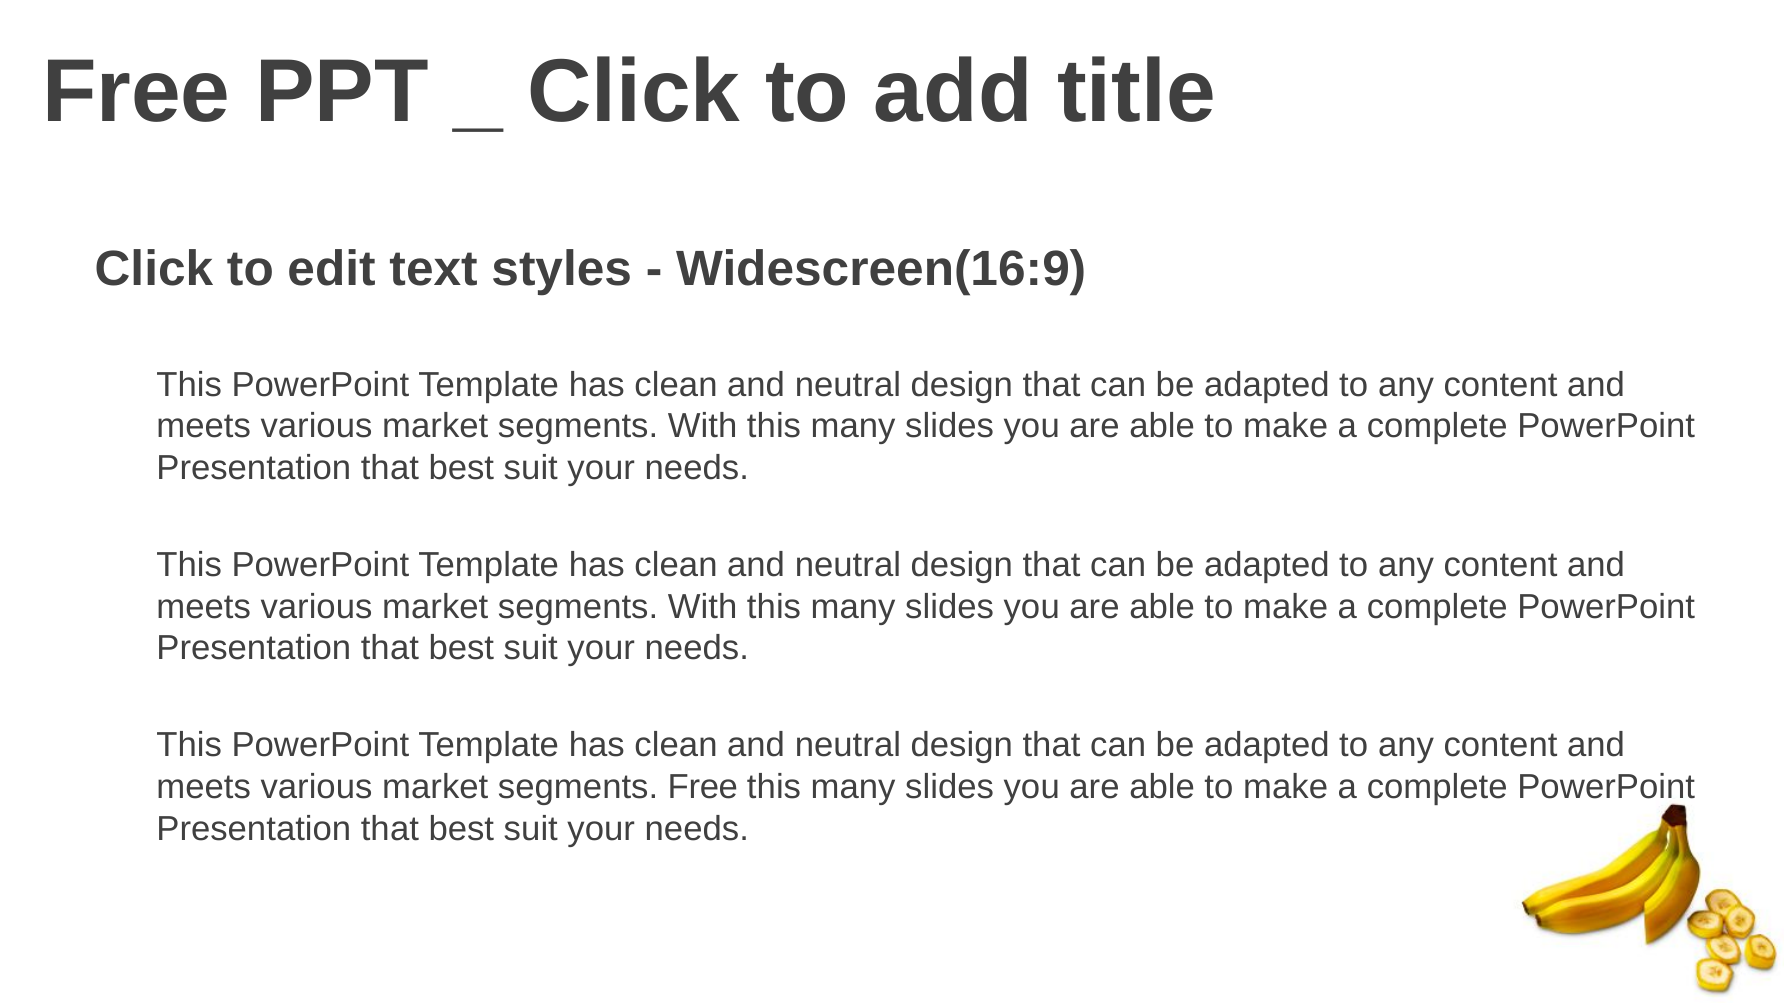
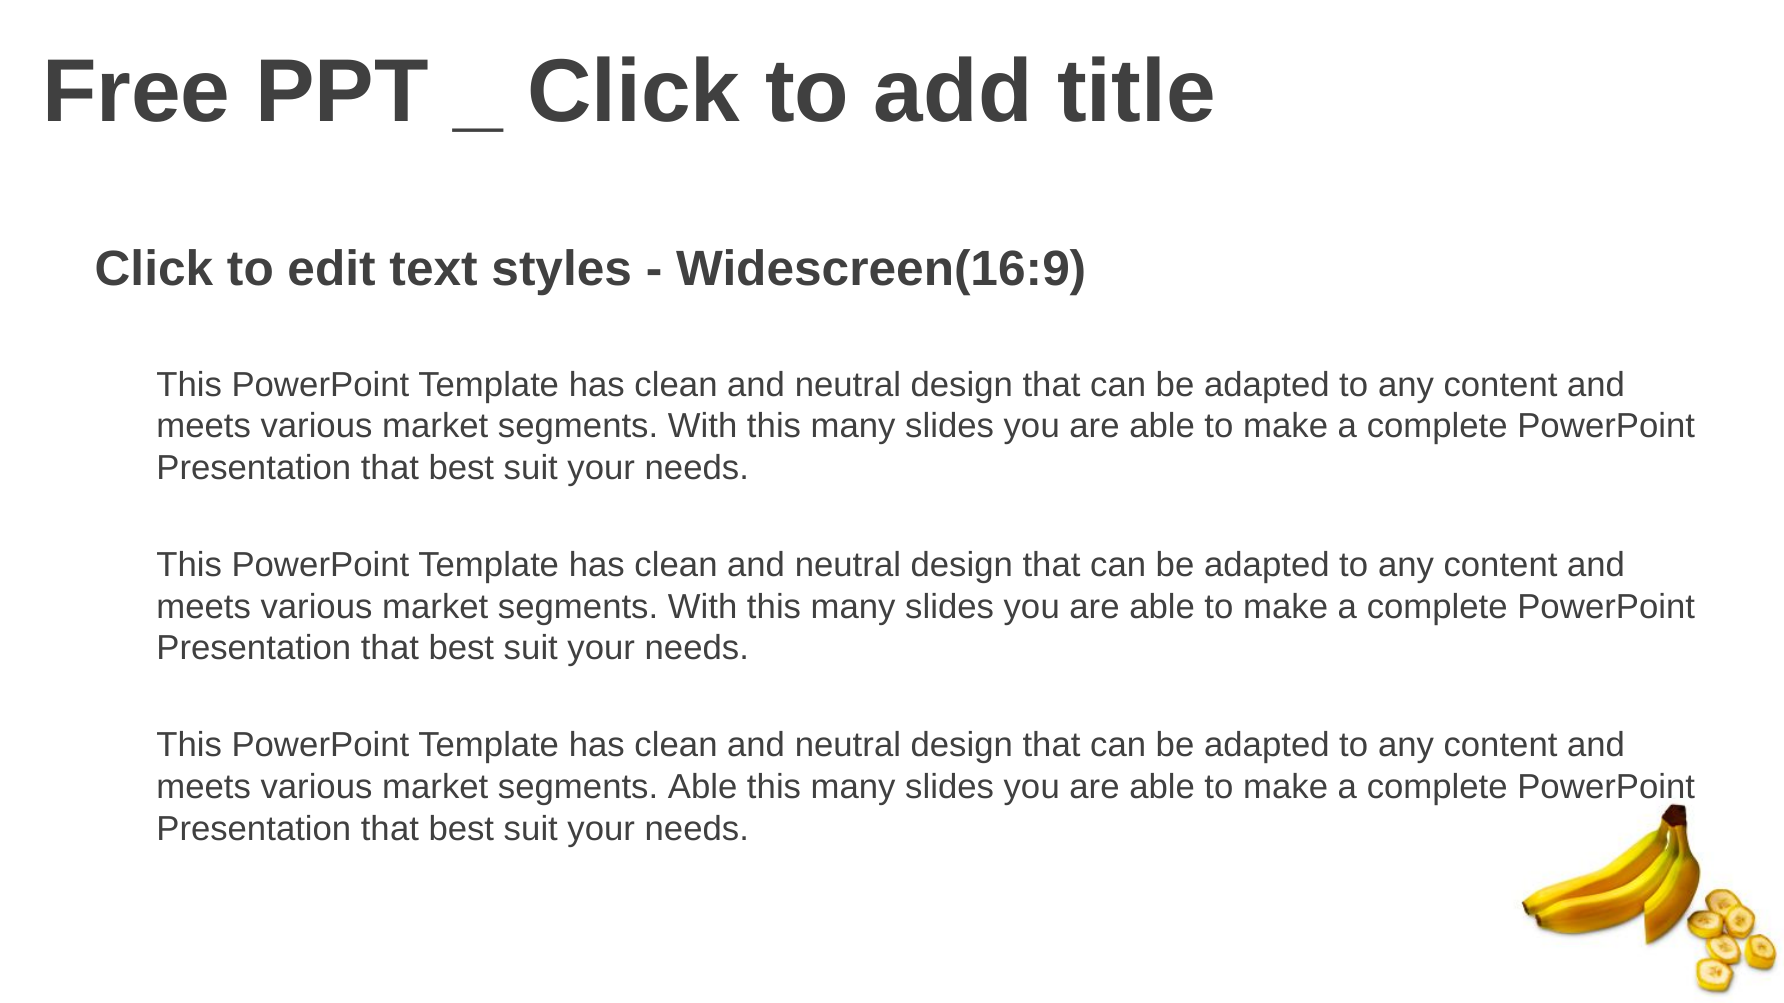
segments Free: Free -> Able
